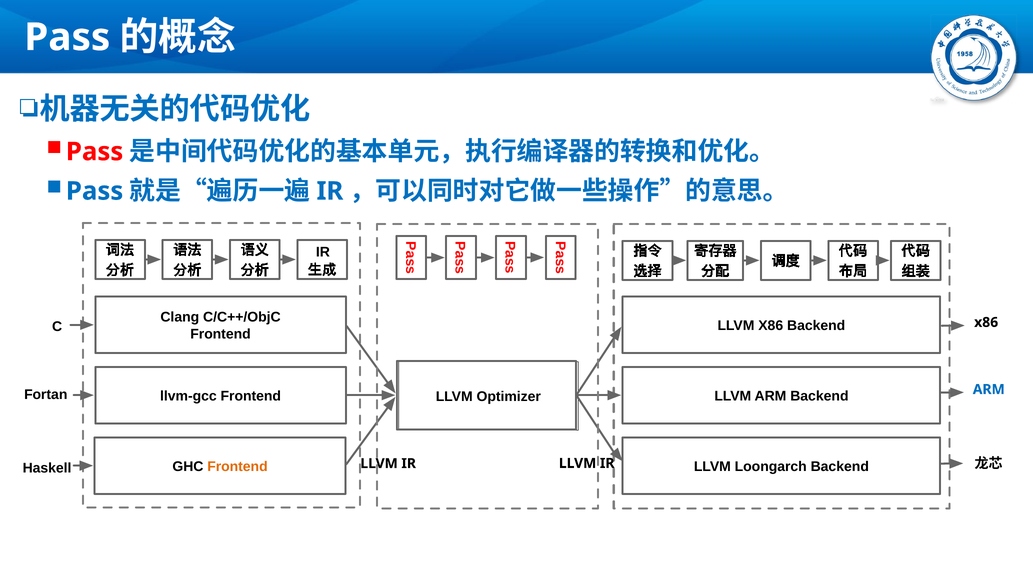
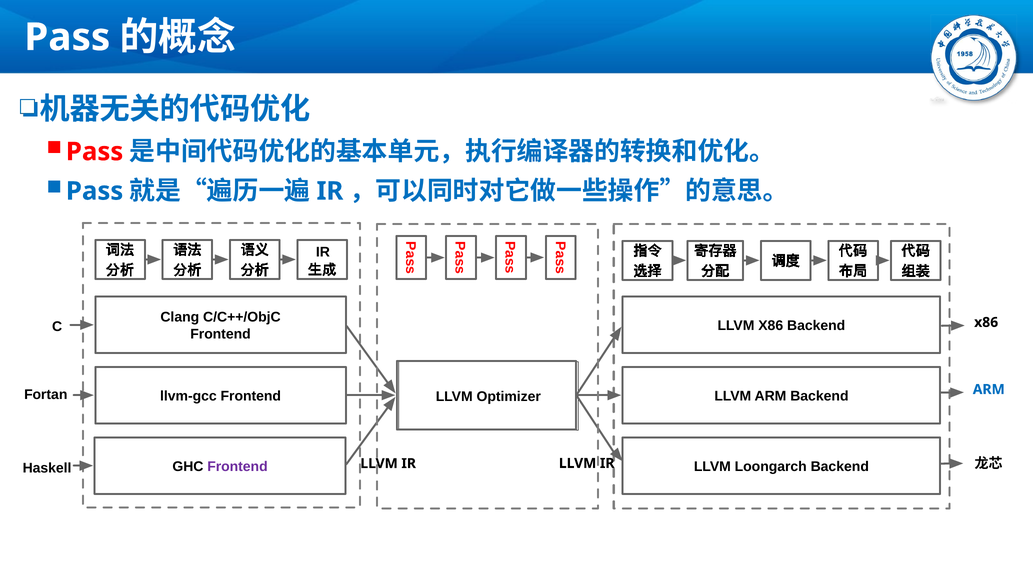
Frontend at (237, 467) colour: orange -> purple
